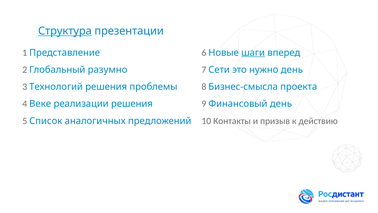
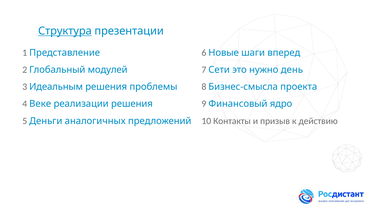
шаги underline: present -> none
разумно: разумно -> модулей
Технологий: Технологий -> Идеальным
Финансовый день: день -> ядро
Список: Список -> Деньги
